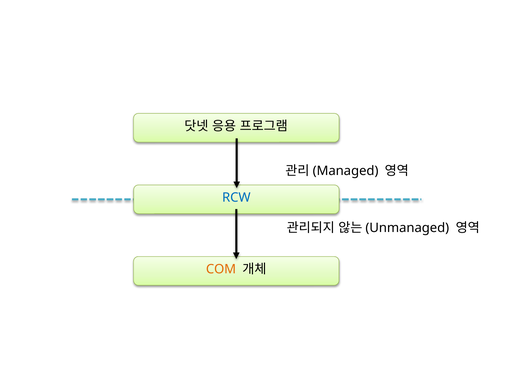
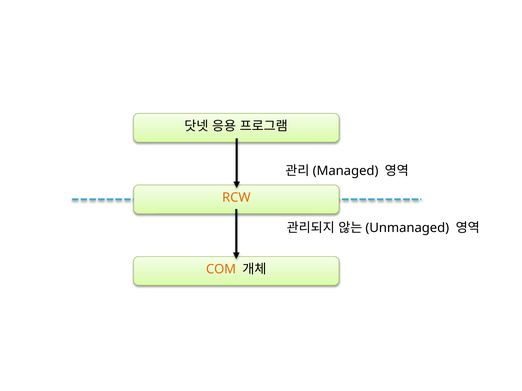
RCW colour: blue -> orange
